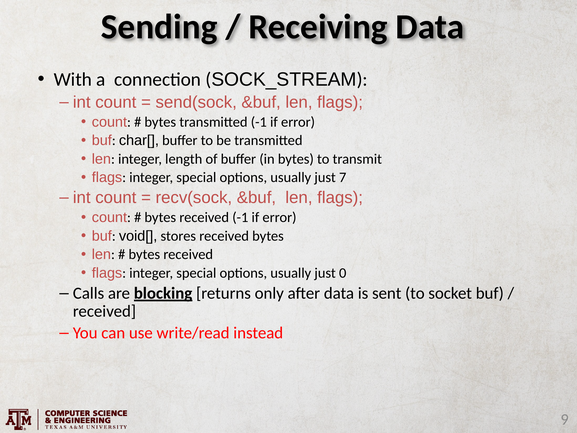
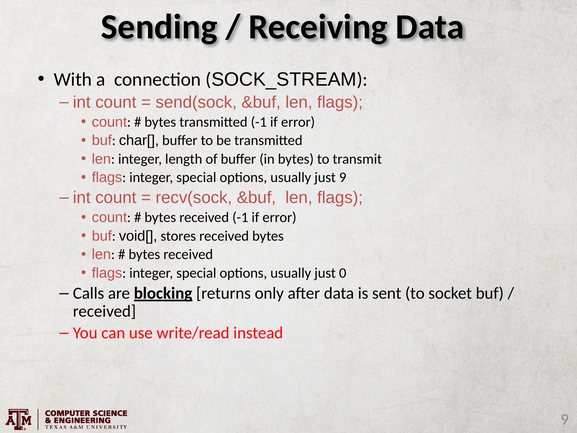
just 7: 7 -> 9
